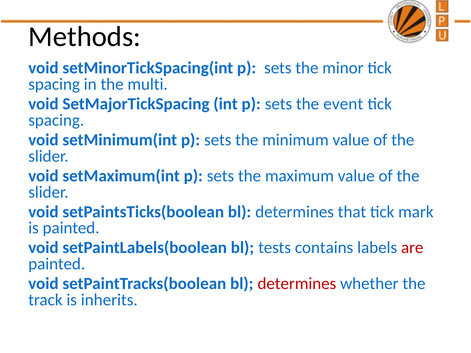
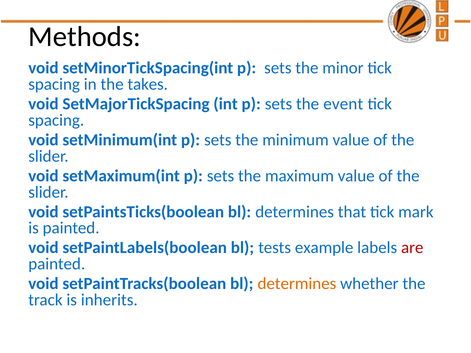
multi: multi -> takes
contains: contains -> example
determines at (297, 284) colour: red -> orange
